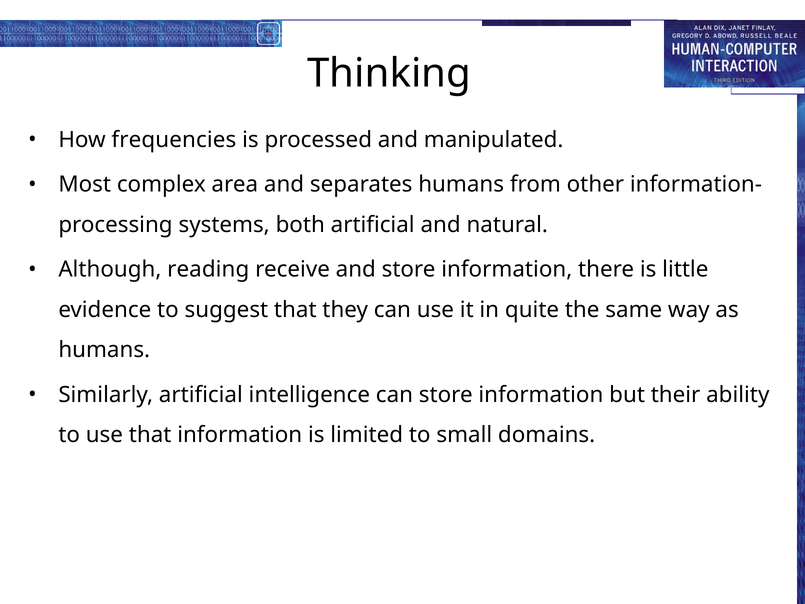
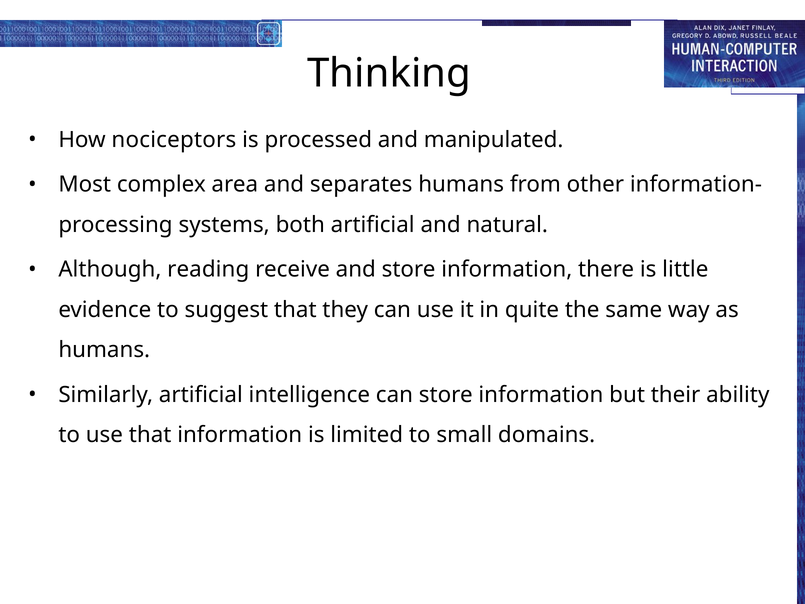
frequencies: frequencies -> nociceptors
